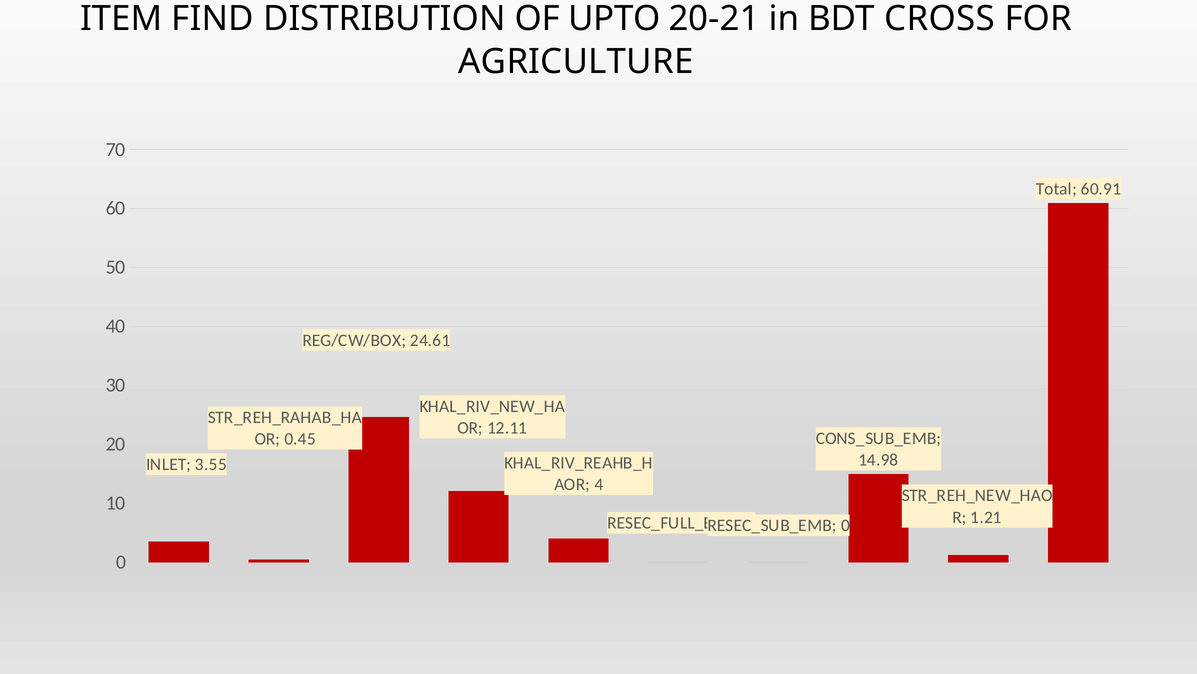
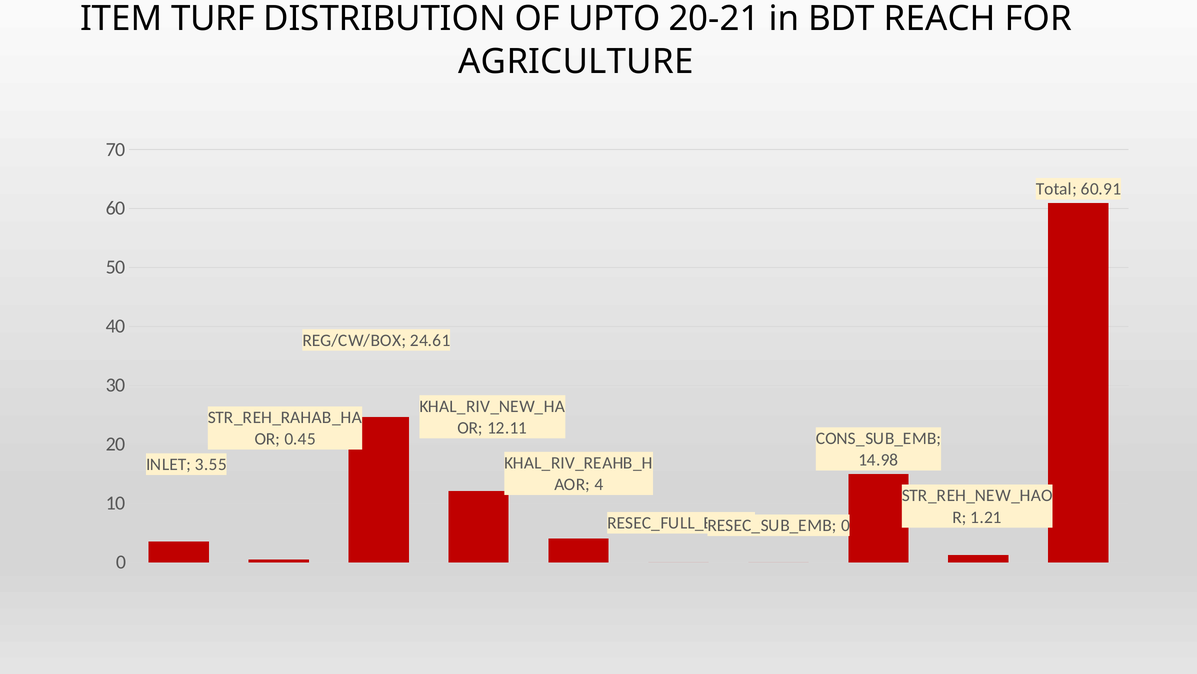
FIND: FIND -> TURF
CROSS: CROSS -> REACH
